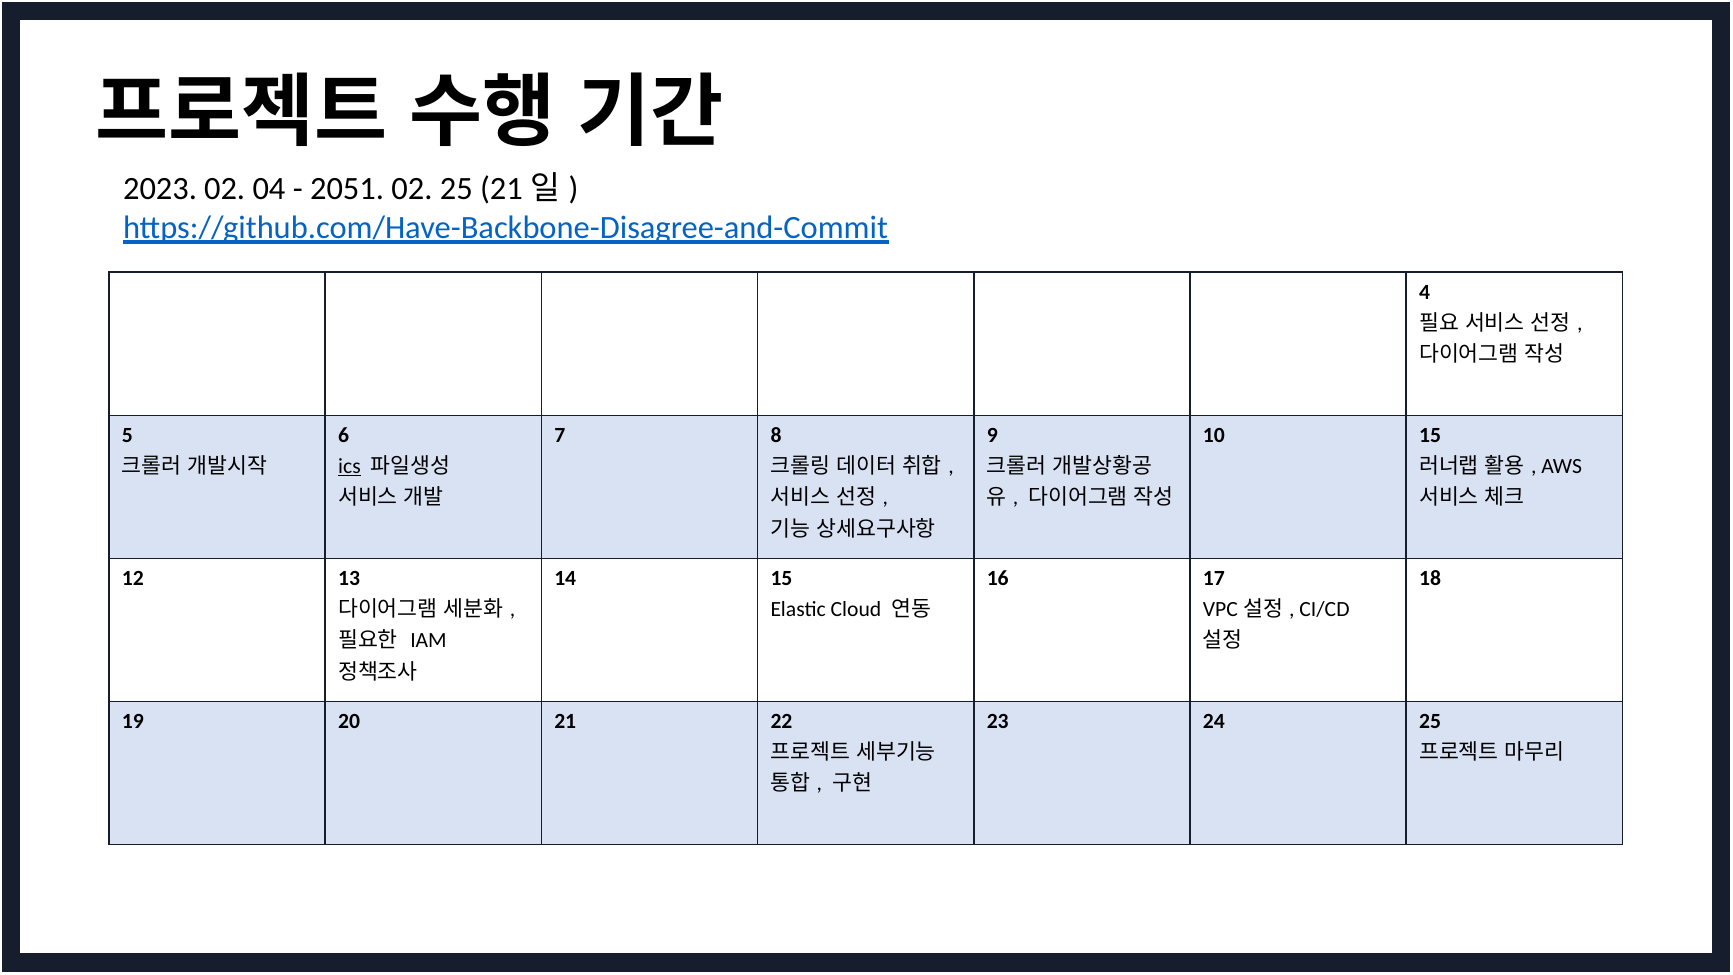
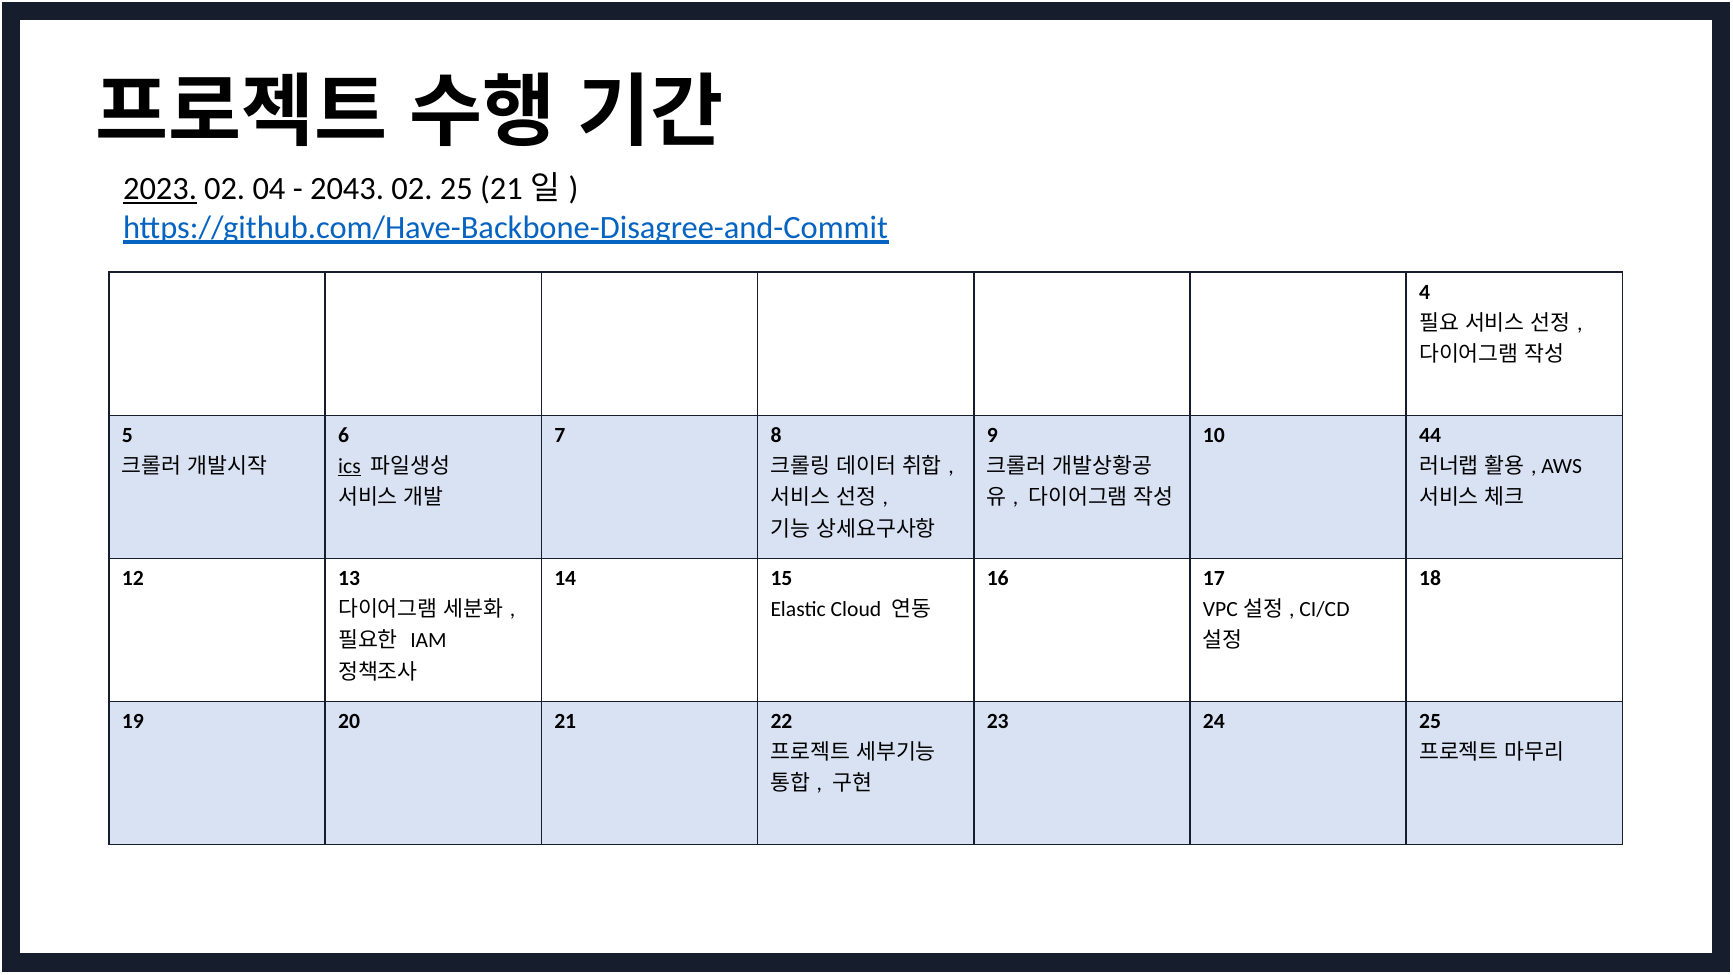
2023 underline: none -> present
2051: 2051 -> 2043
10 15: 15 -> 44
